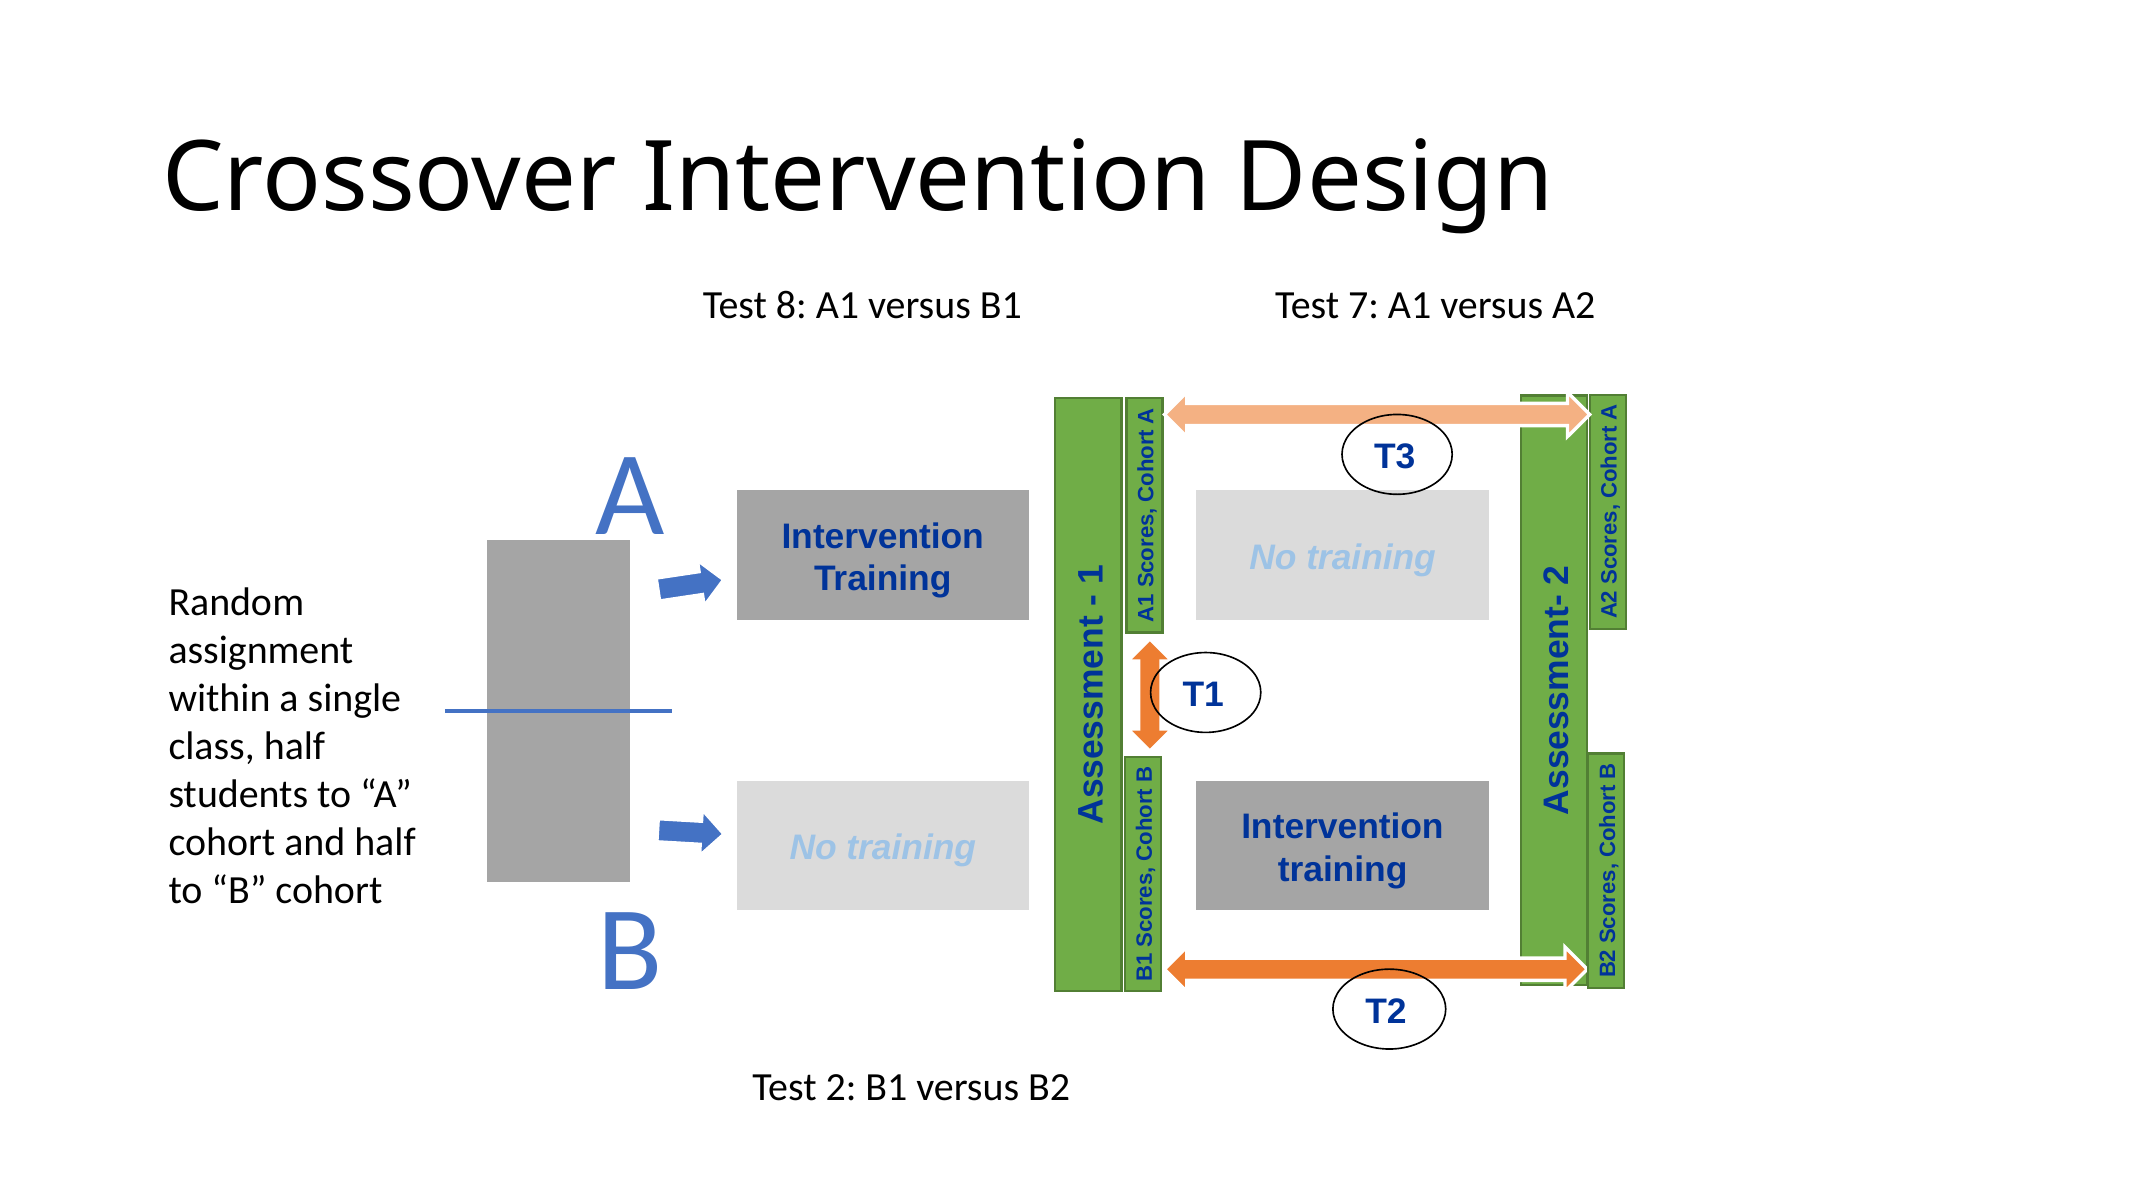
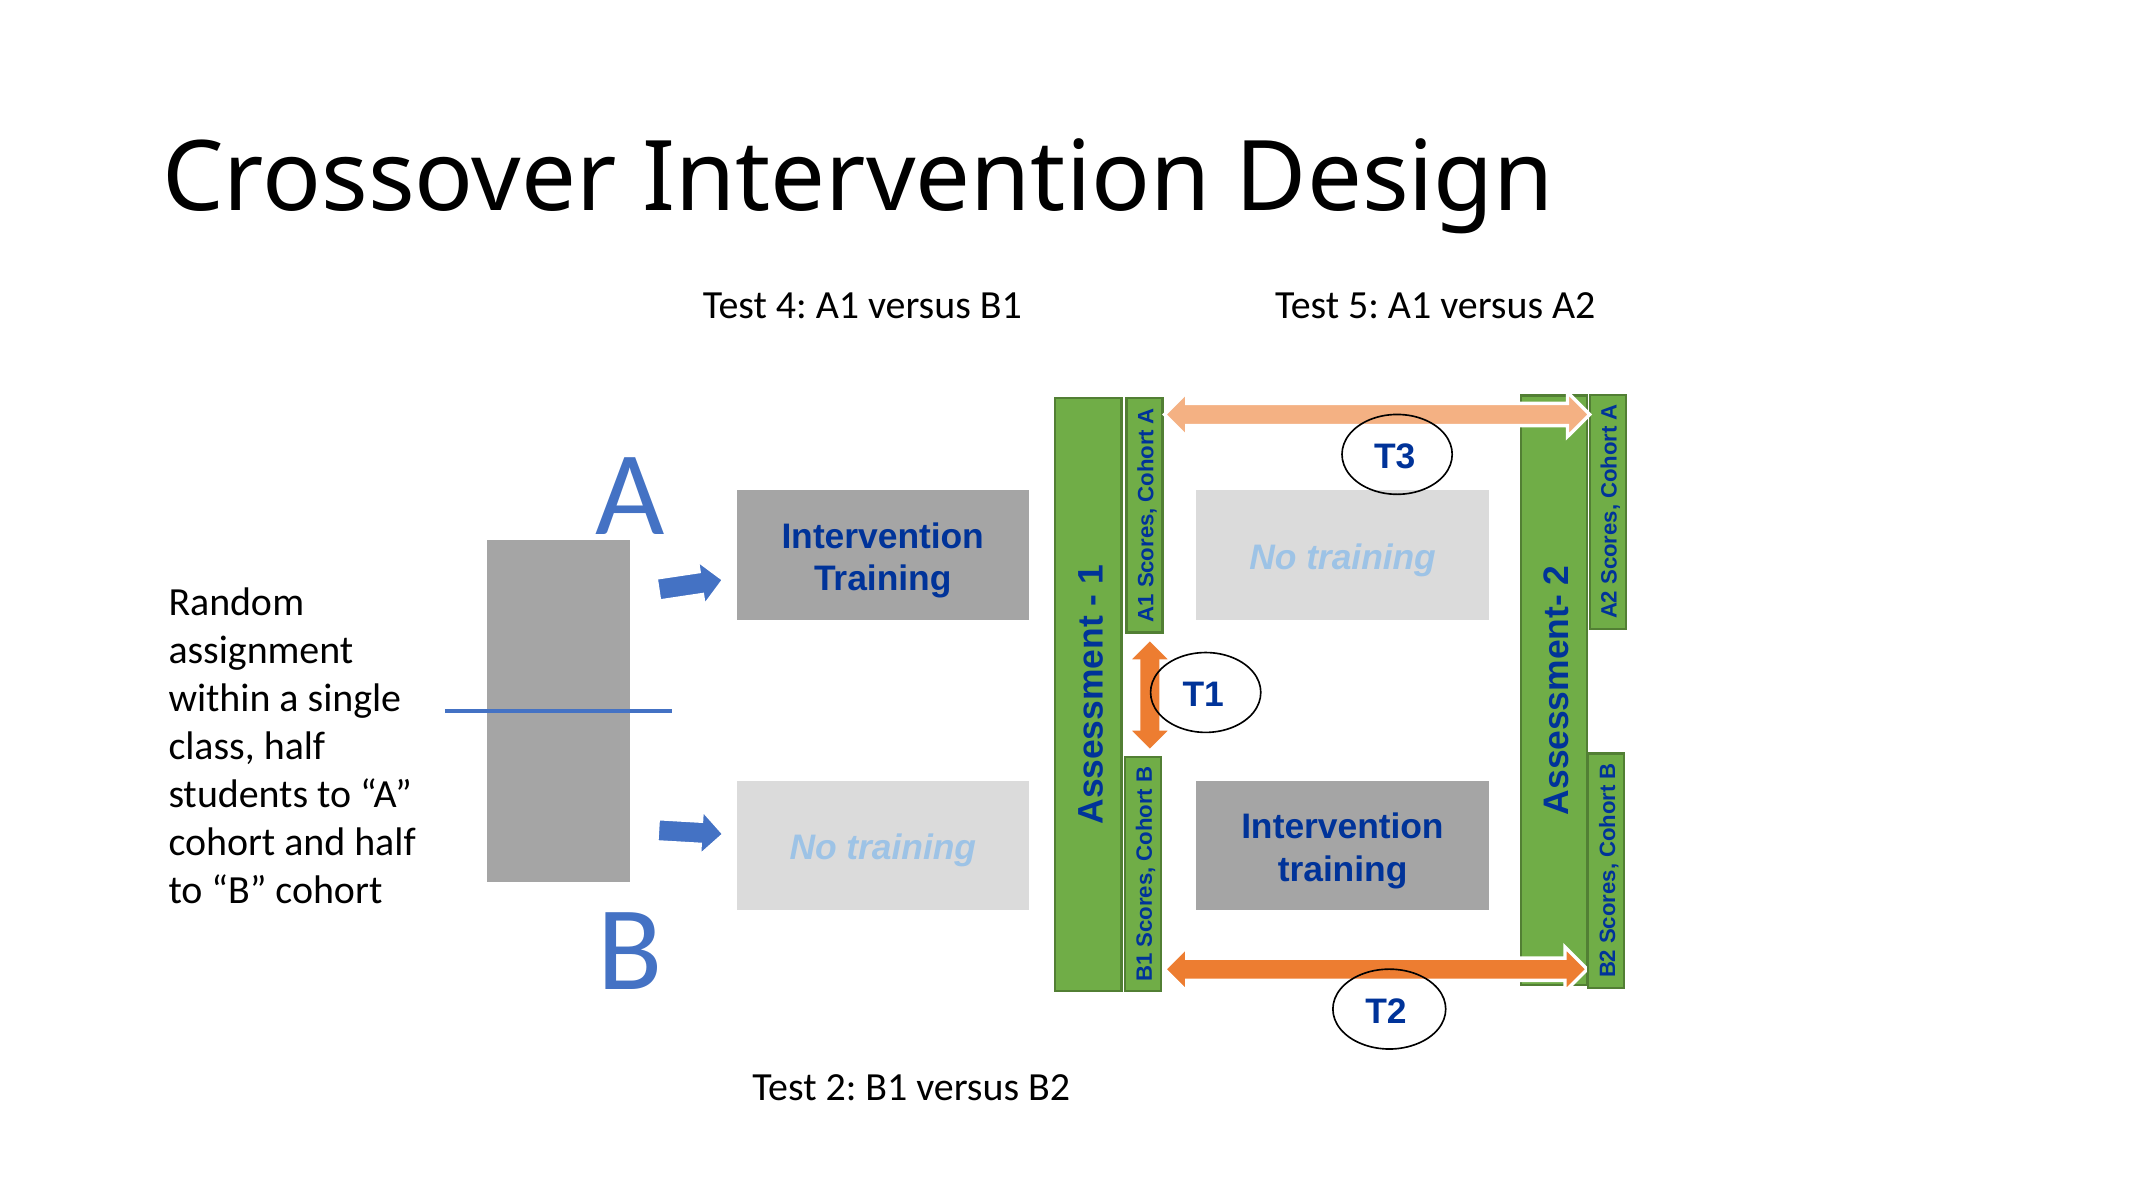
8: 8 -> 4
7: 7 -> 5
